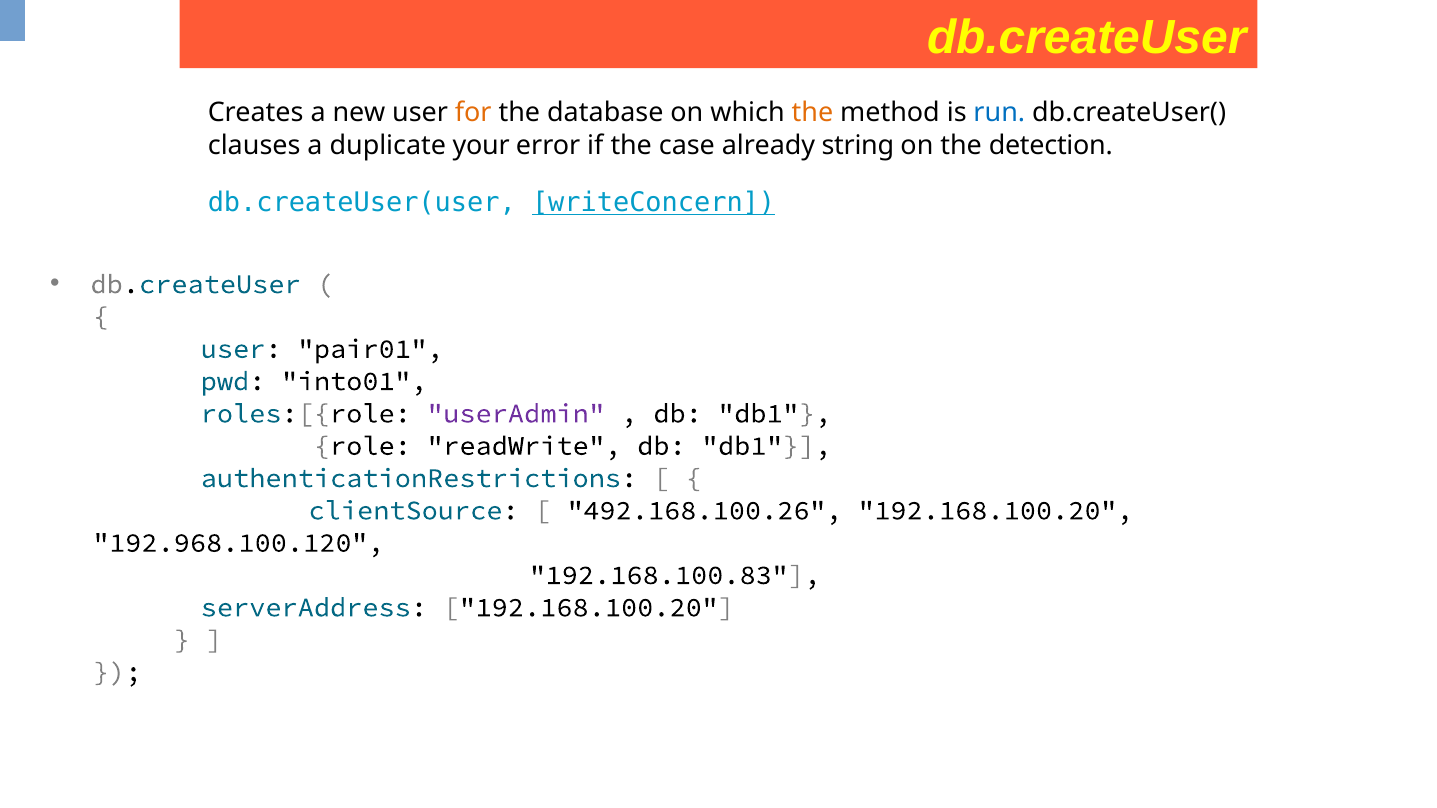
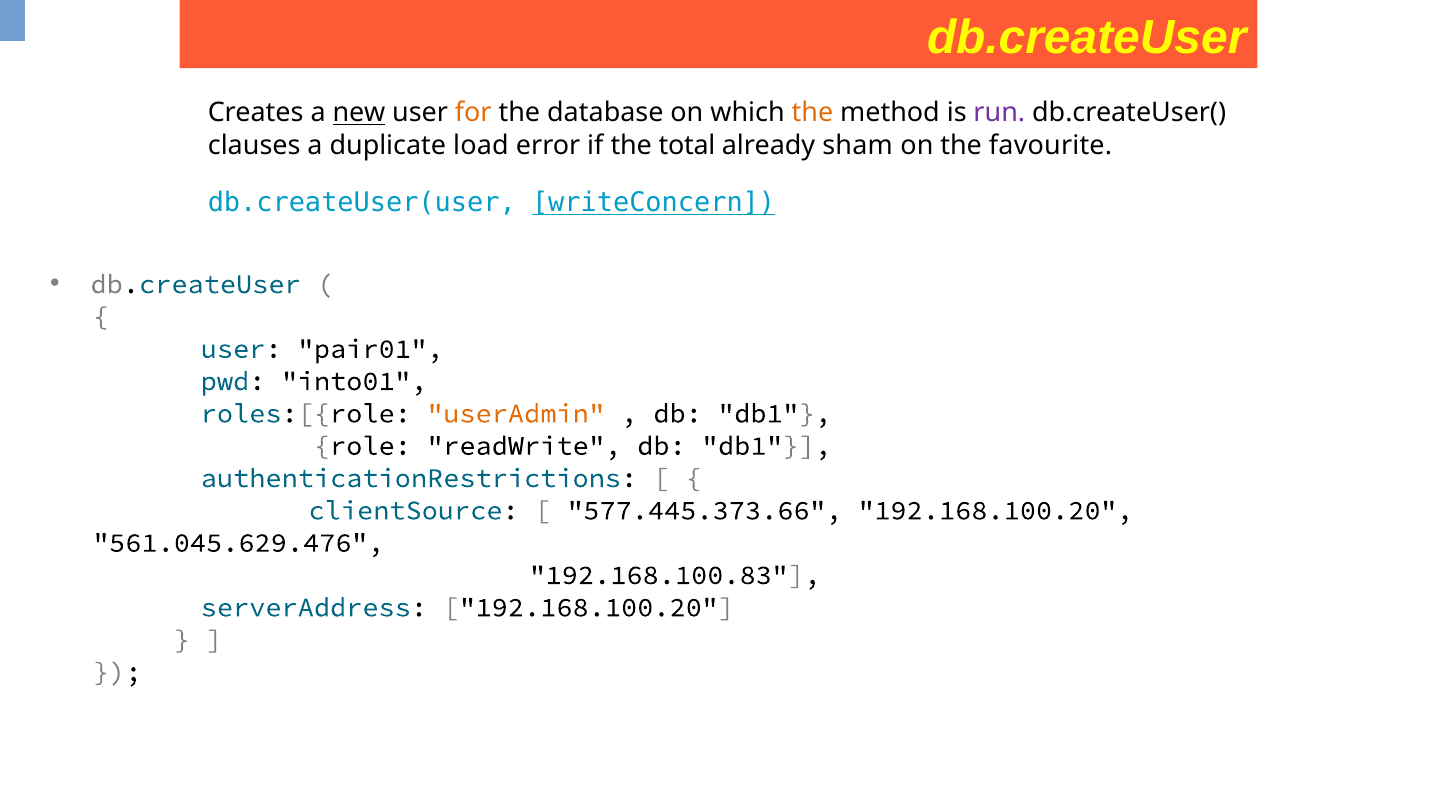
new underline: none -> present
run colour: blue -> purple
your: your -> load
case: case -> total
string: string -> sham
detection: detection -> favourite
userAdmin colour: purple -> orange
492.168.100.26: 492.168.100.26 -> 577.445.373.66
192.968.100.120: 192.968.100.120 -> 561.045.629.476
